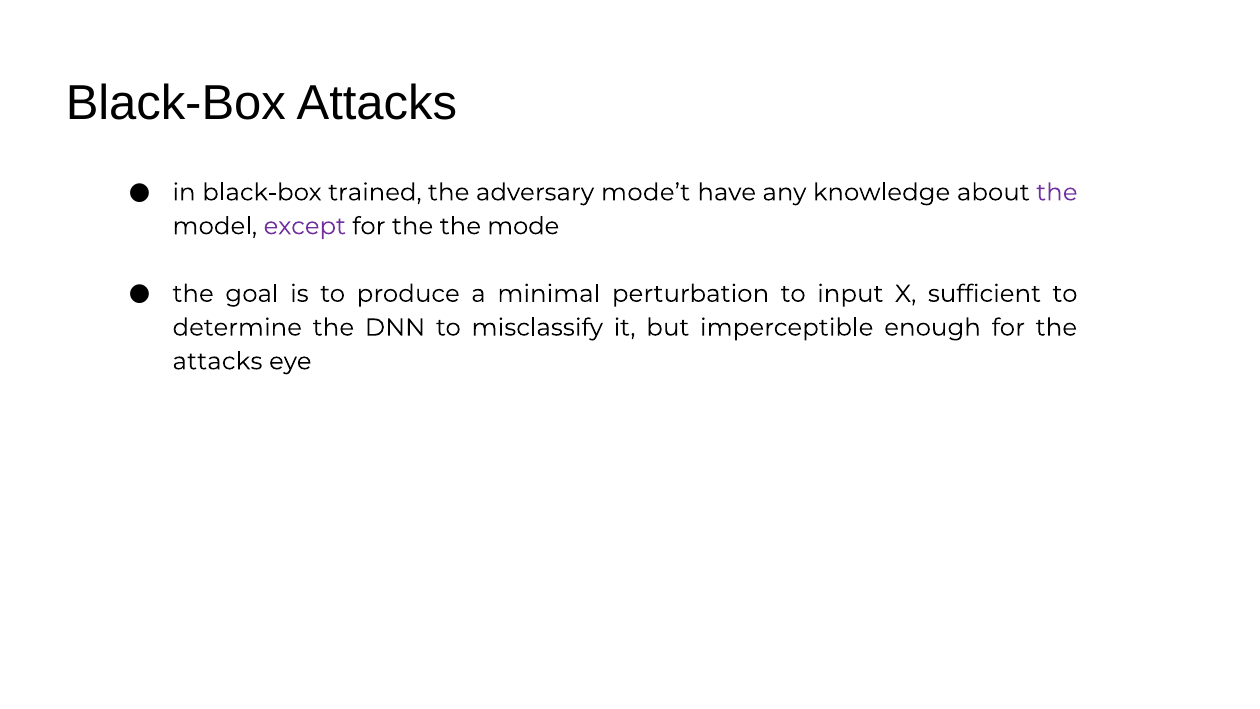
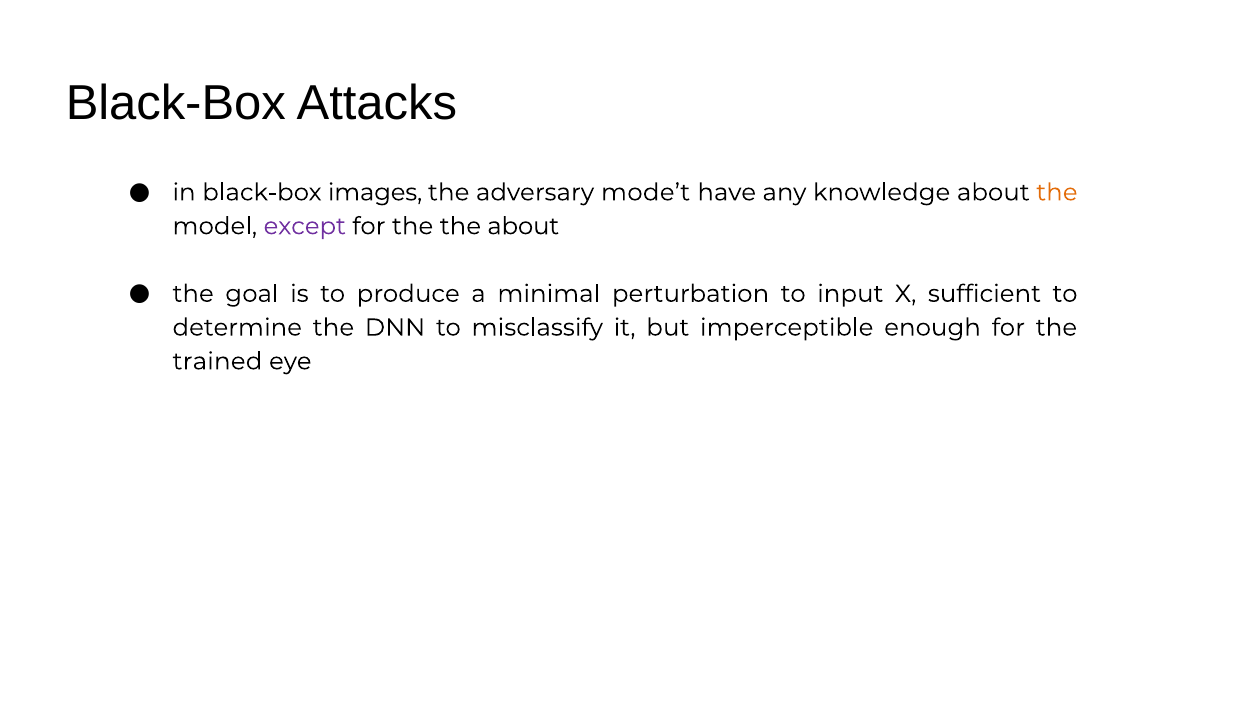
trained: trained -> images
the at (1057, 192) colour: purple -> orange
the mode: mode -> about
attacks at (217, 361): attacks -> trained
